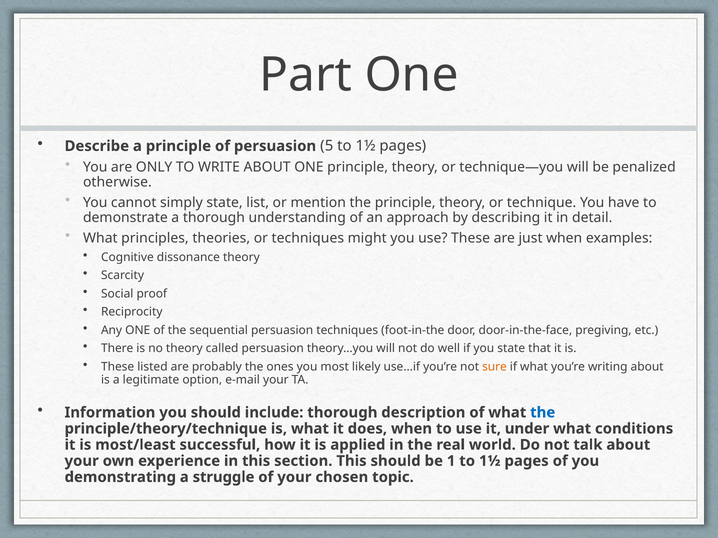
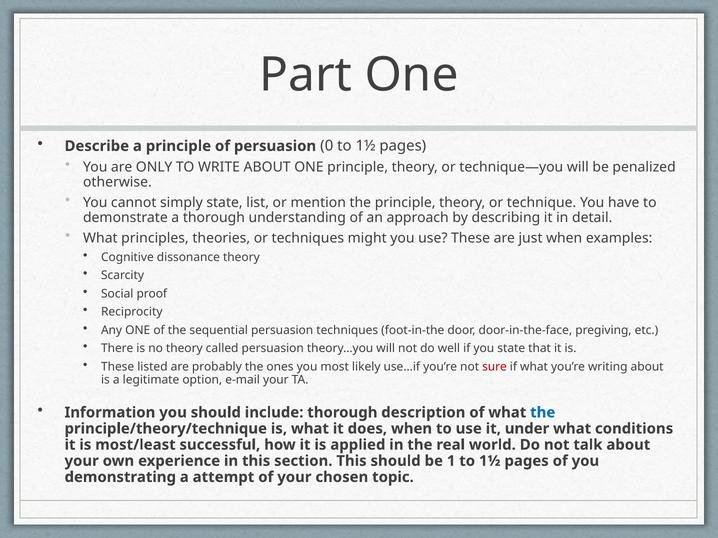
5: 5 -> 0
sure colour: orange -> red
struggle: struggle -> attempt
